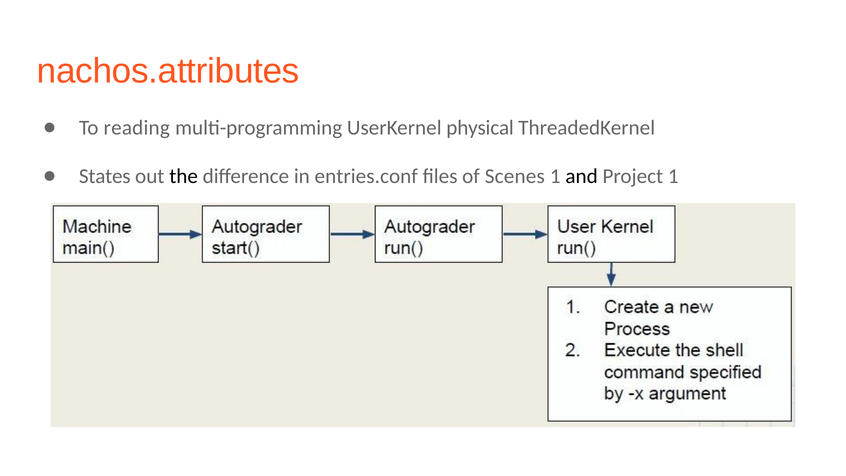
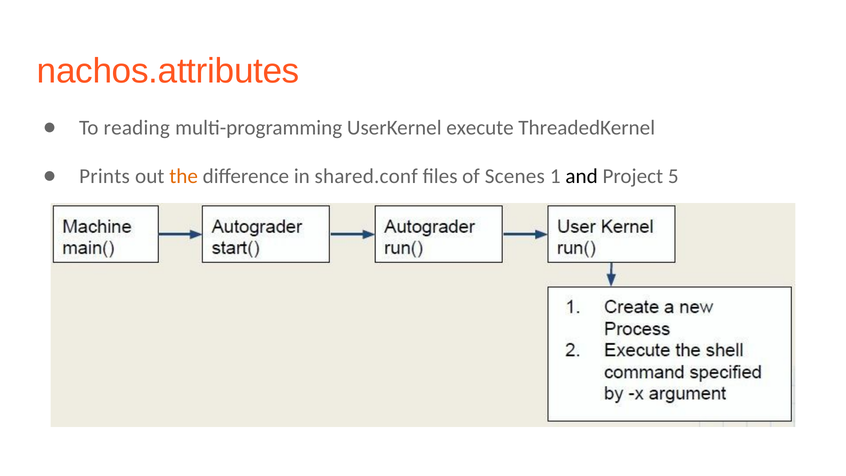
physical: physical -> execute
States: States -> Prints
the colour: black -> orange
entries.conf: entries.conf -> shared.conf
Project 1: 1 -> 5
